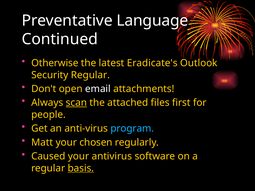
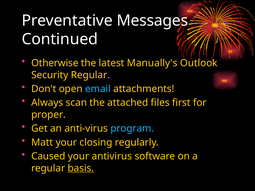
Language: Language -> Messages
Eradicate's: Eradicate's -> Manually's
email colour: white -> light blue
scan underline: present -> none
people: people -> proper
chosen: chosen -> closing
